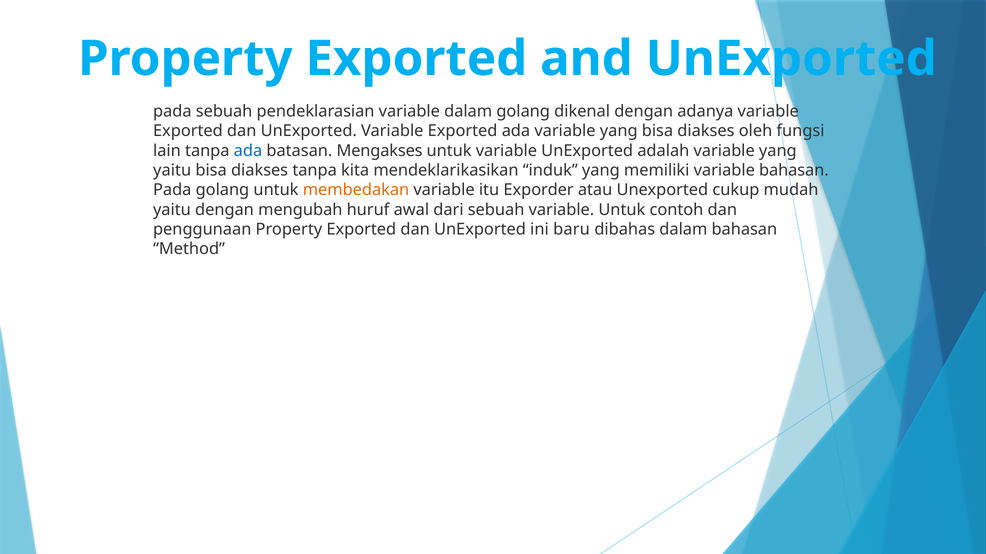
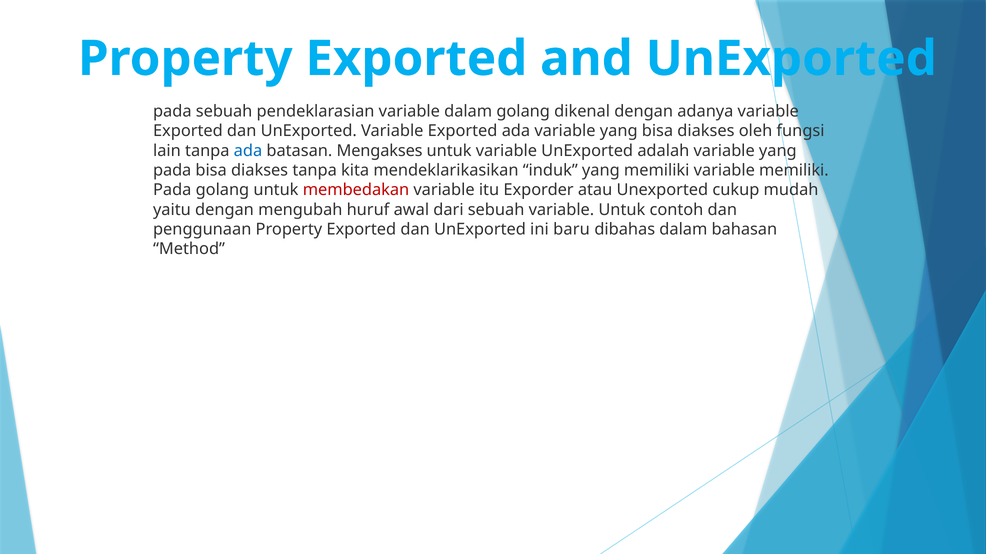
yaitu at (172, 171): yaitu -> pada
variable bahasan: bahasan -> memiliki
membedakan colour: orange -> red
